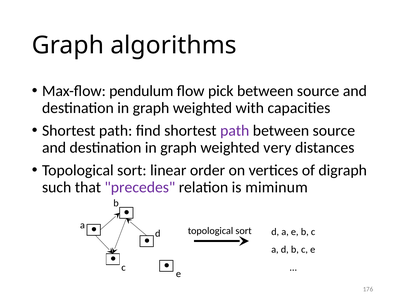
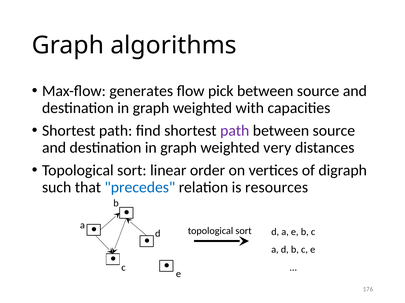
pendulum: pendulum -> generates
precedes colour: purple -> blue
miminum: miminum -> resources
